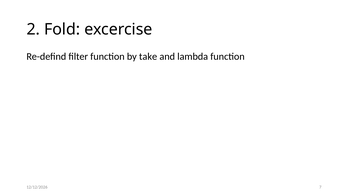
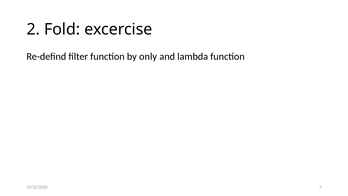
take: take -> only
